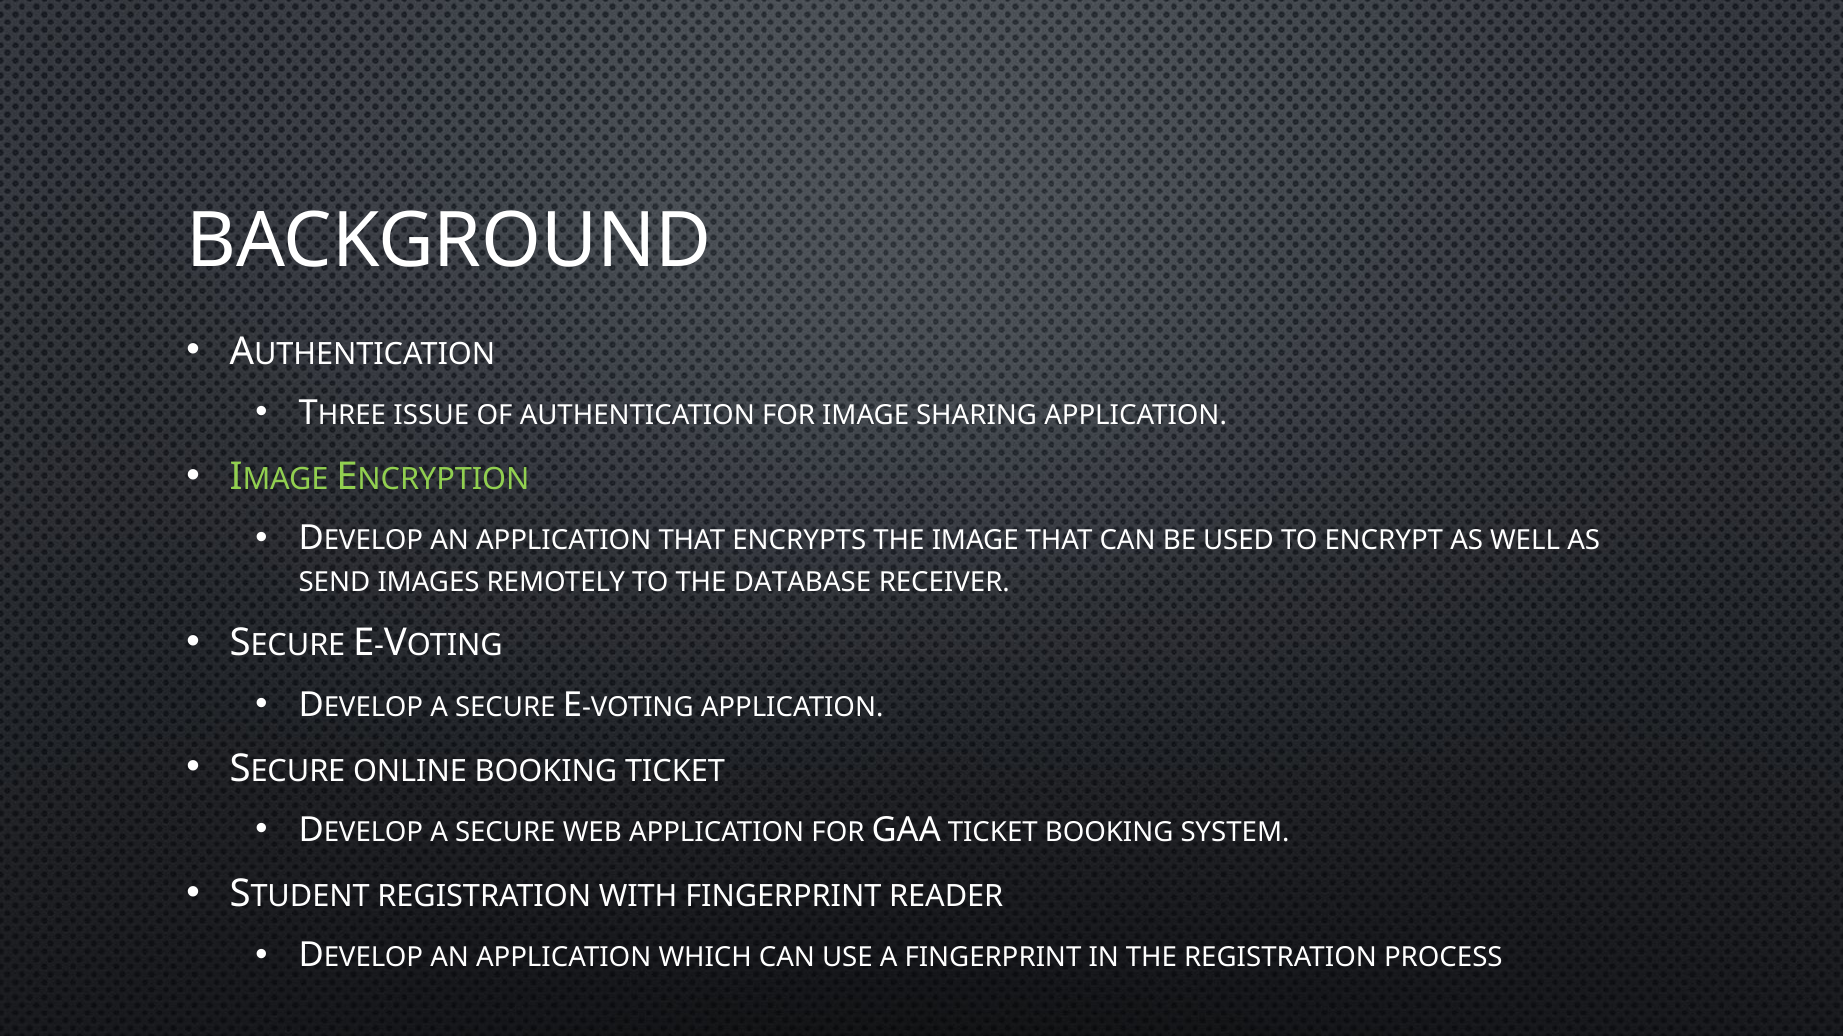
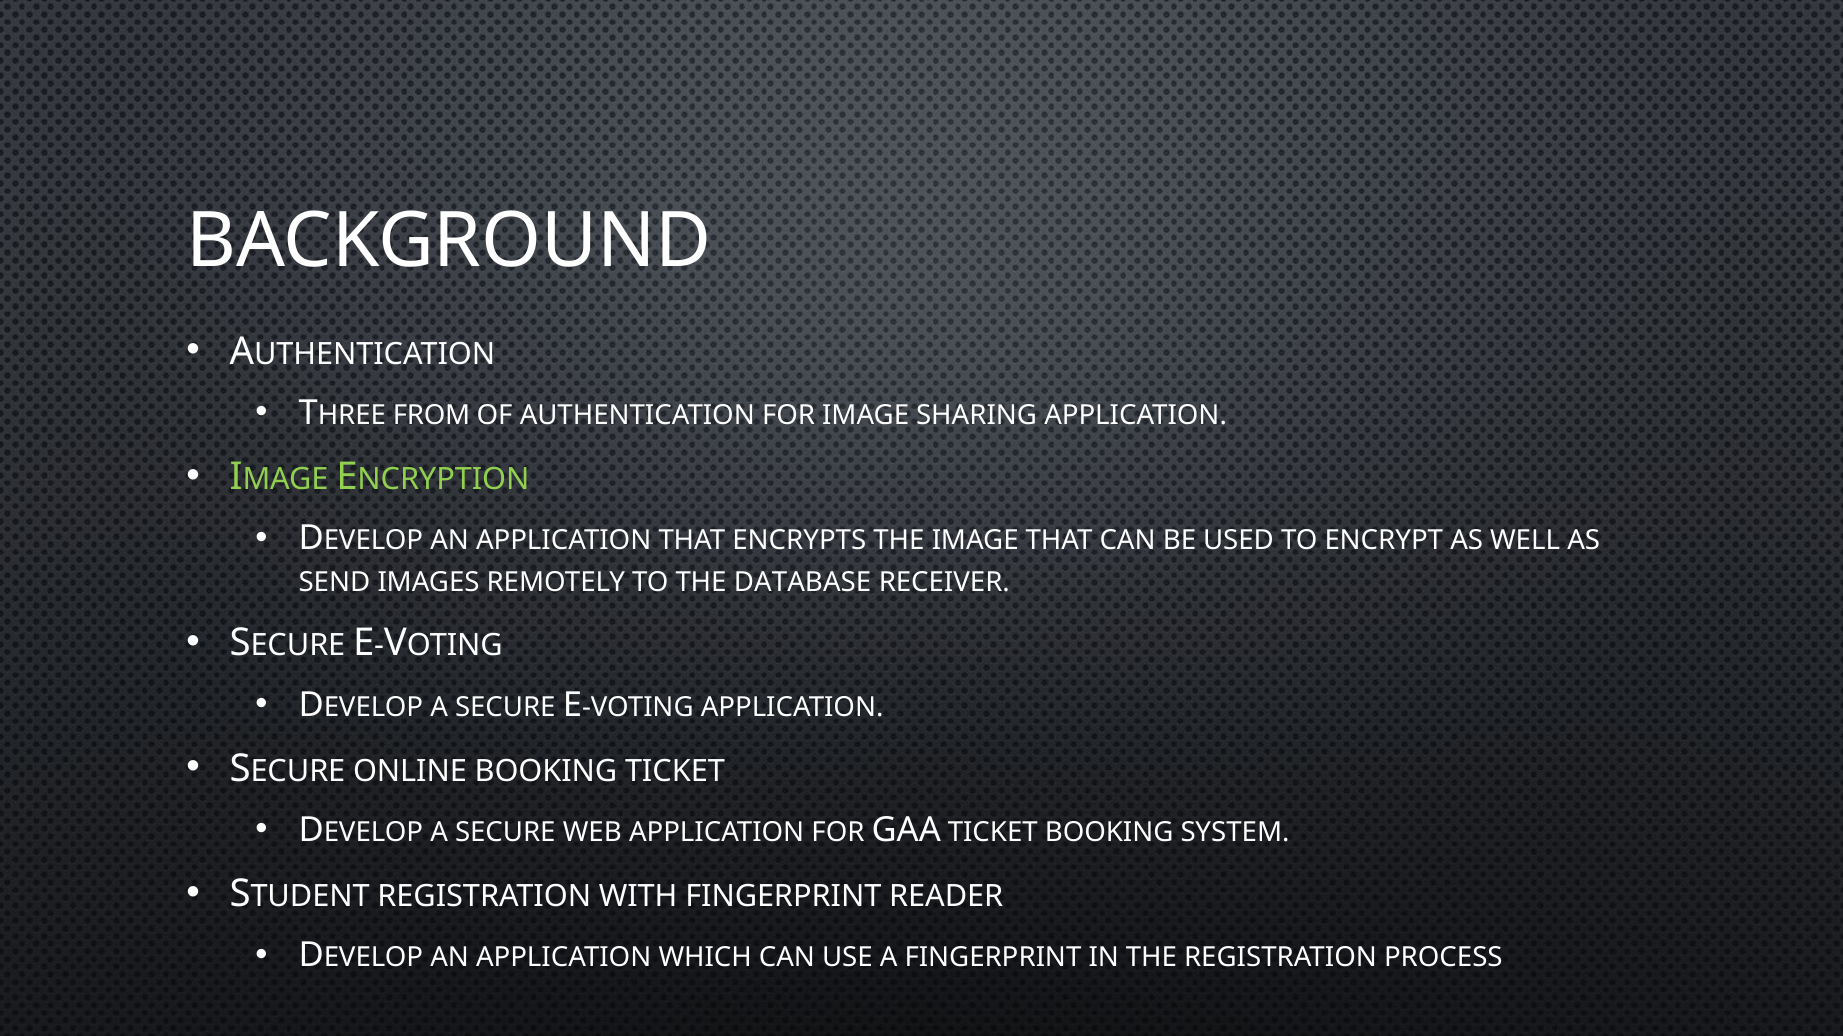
ISSUE: ISSUE -> FROM
